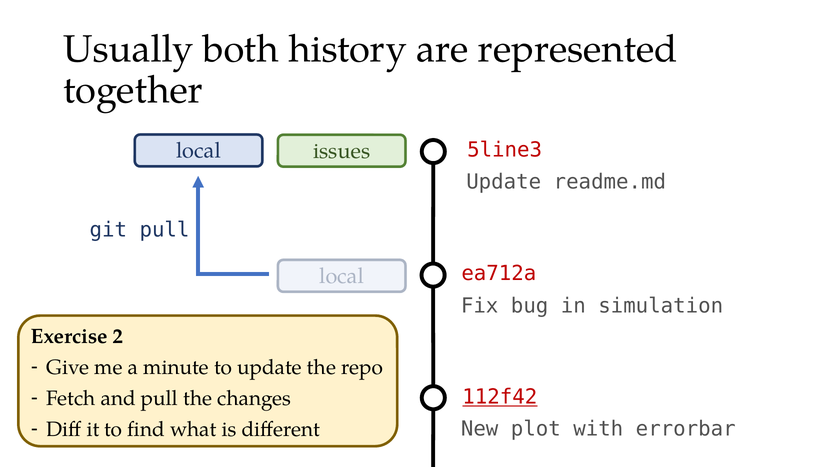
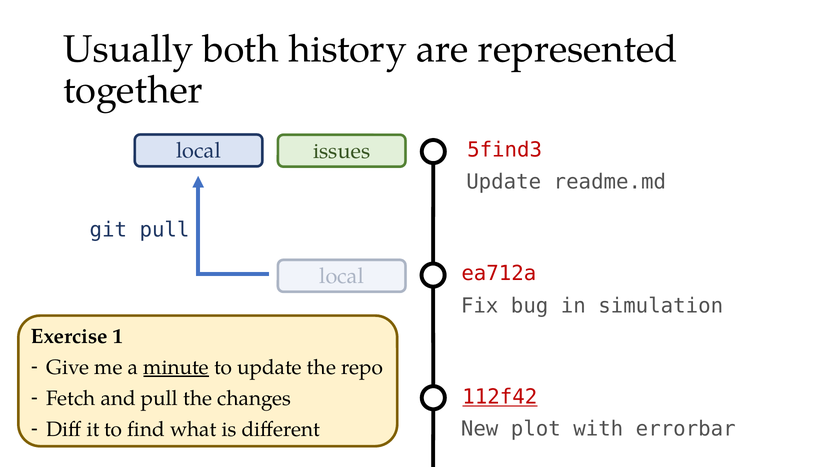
5line3: 5line3 -> 5find3
2: 2 -> 1
minute underline: none -> present
